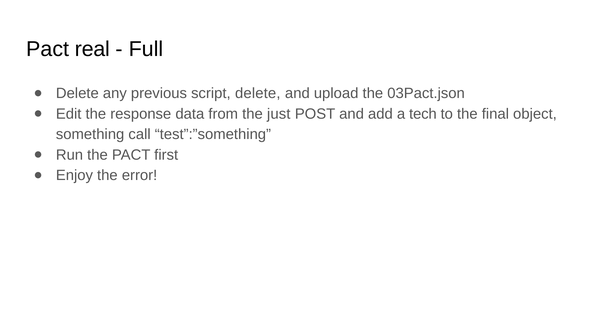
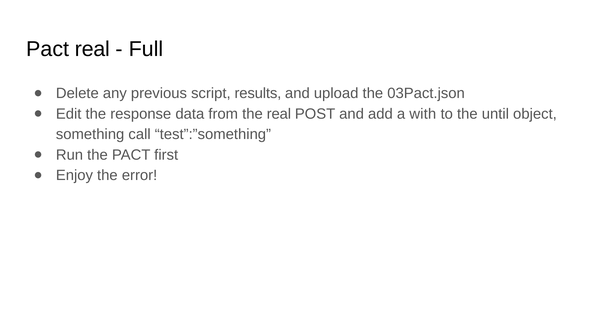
script delete: delete -> results
the just: just -> real
tech: tech -> with
final: final -> until
